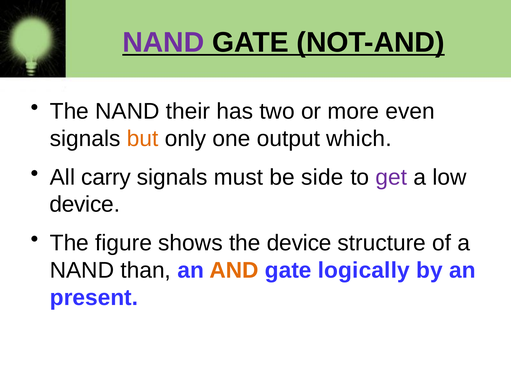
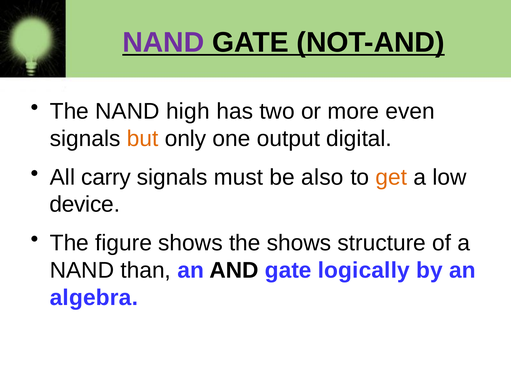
their: their -> high
which: which -> digital
side: side -> also
get colour: purple -> orange
the device: device -> shows
AND colour: orange -> black
present: present -> algebra
